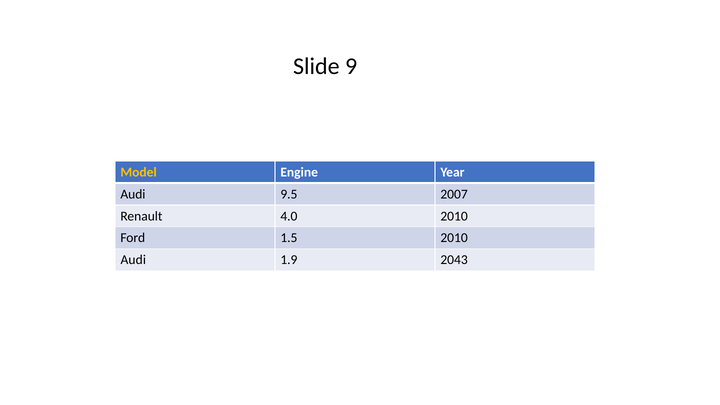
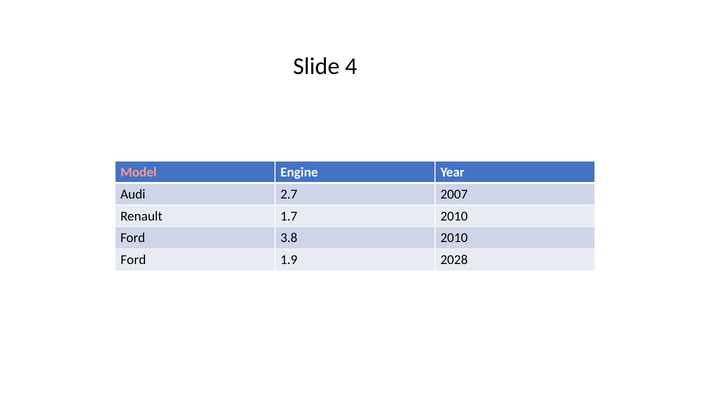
9: 9 -> 4
Model colour: yellow -> pink
9.5: 9.5 -> 2.7
4.0: 4.0 -> 1.7
1.5: 1.5 -> 3.8
Audi at (133, 260): Audi -> Ford
2043: 2043 -> 2028
